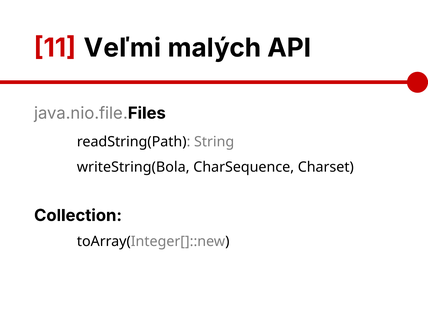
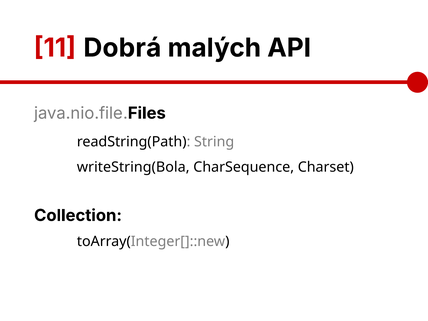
Veľmi: Veľmi -> Dobrá
